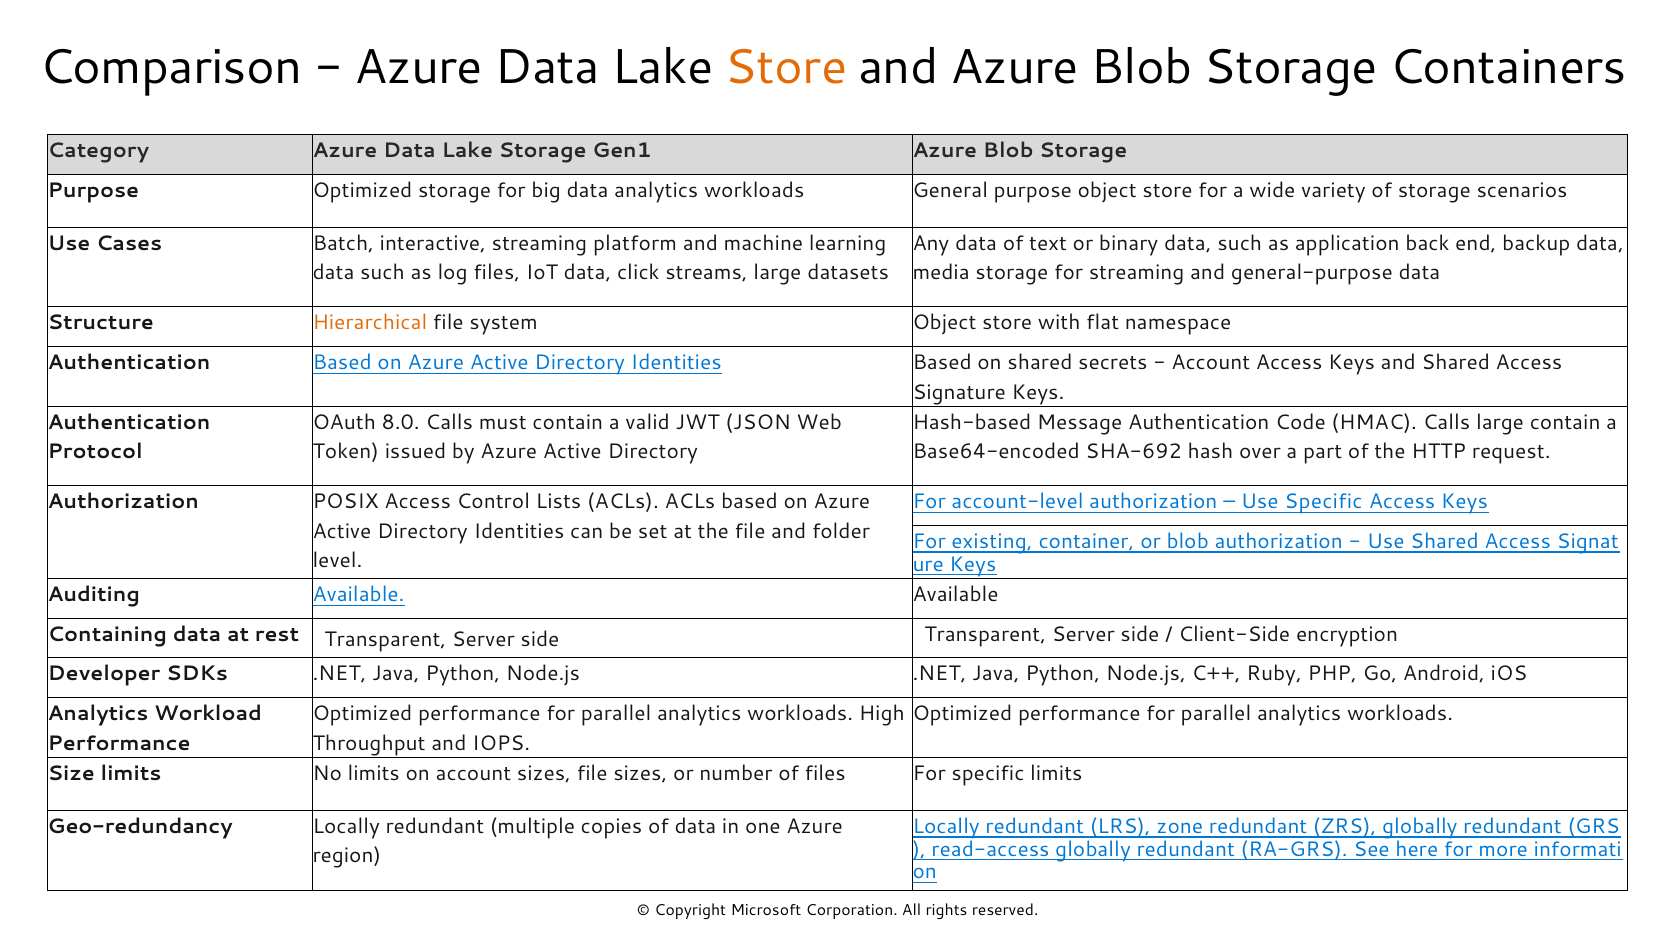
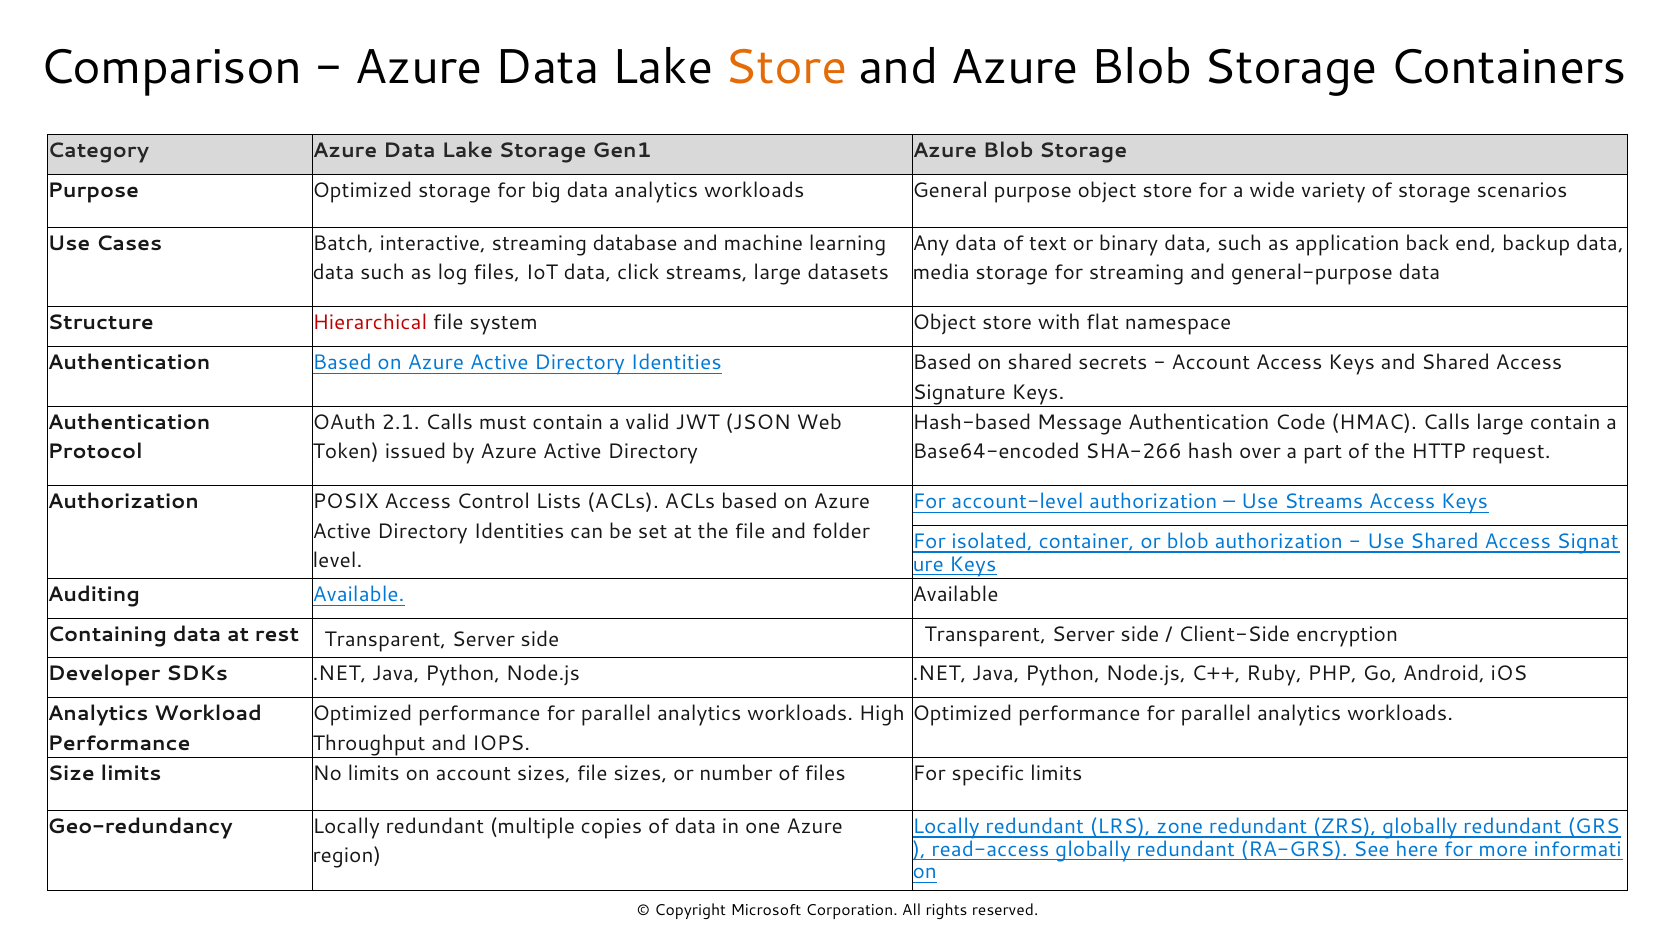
platform: platform -> database
Hierarchical colour: orange -> red
8.0: 8.0 -> 2.1
SHA-692: SHA-692 -> SHA-266
Use Specific: Specific -> Streams
existing: existing -> isolated
